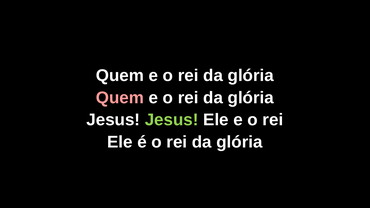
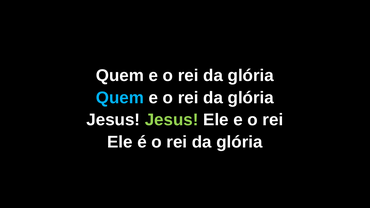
Quem at (120, 98) colour: pink -> light blue
